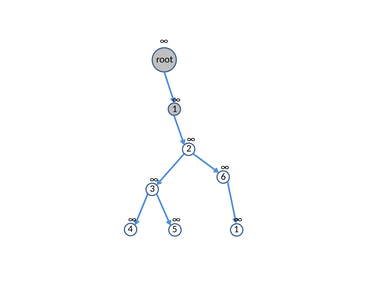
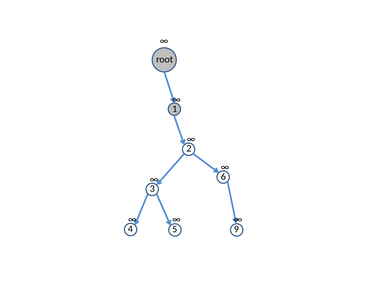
4 1: 1 -> 9
